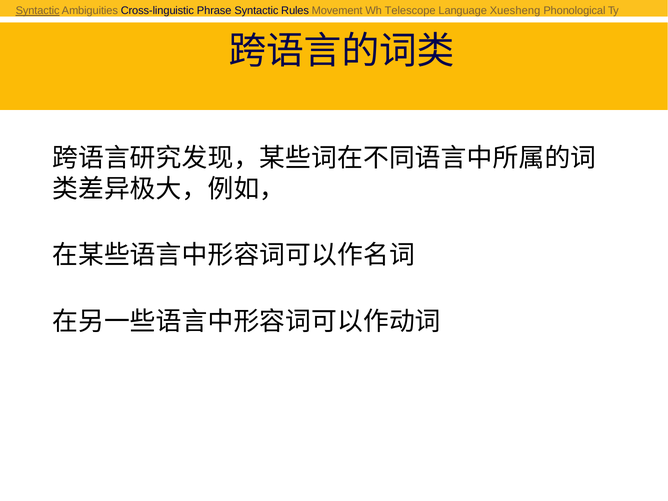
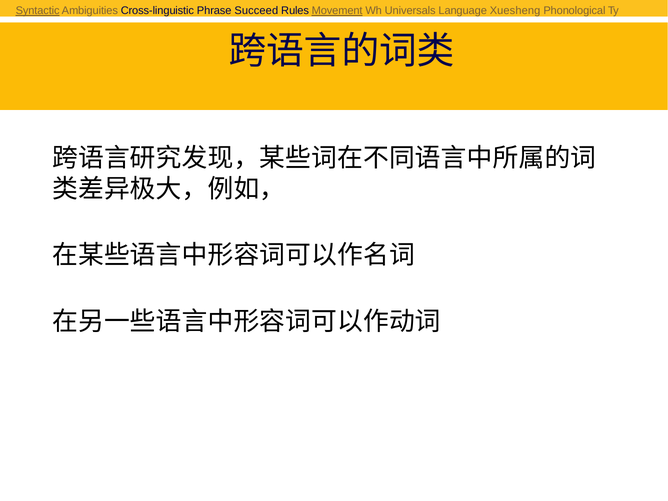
Phrase Syntactic: Syntactic -> Succeed
Movement underline: none -> present
Telescope: Telescope -> Universals
